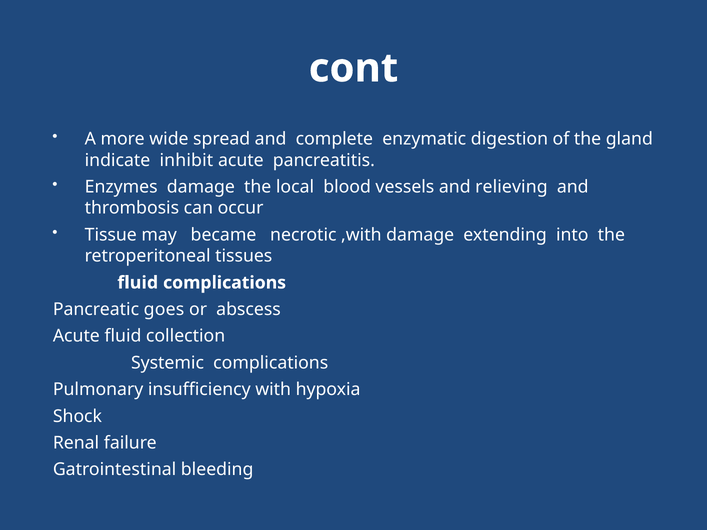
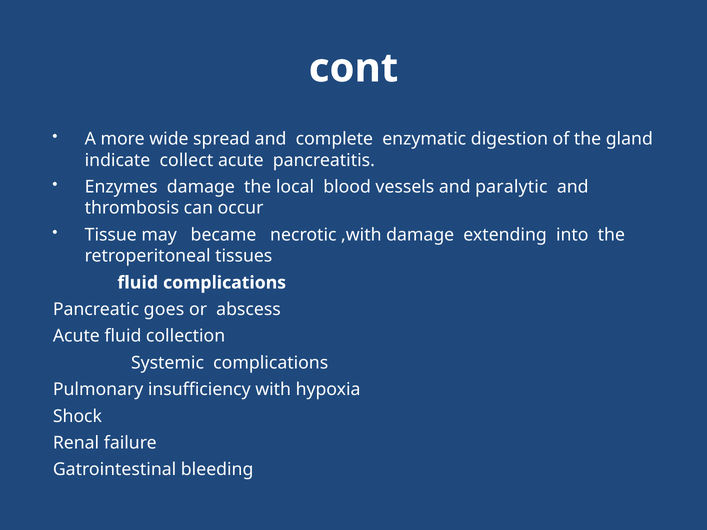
inhibit: inhibit -> collect
relieving: relieving -> paralytic
